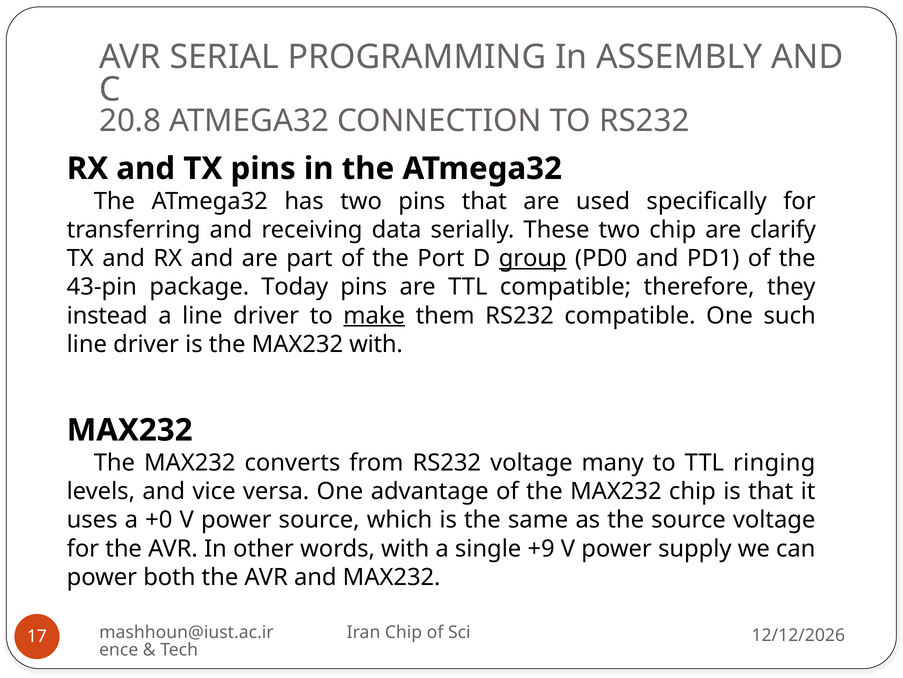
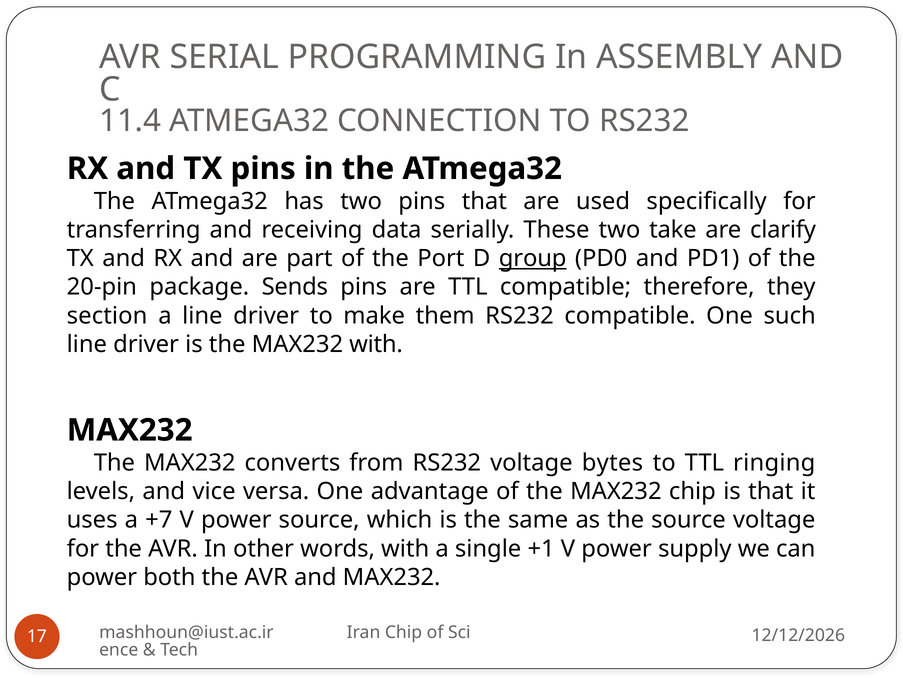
20.8: 20.8 -> 11.4
two chip: chip -> take
43-pin: 43-pin -> 20-pin
Today: Today -> Sends
instead: instead -> section
make underline: present -> none
many: many -> bytes
+0: +0 -> +7
+9: +9 -> +1
